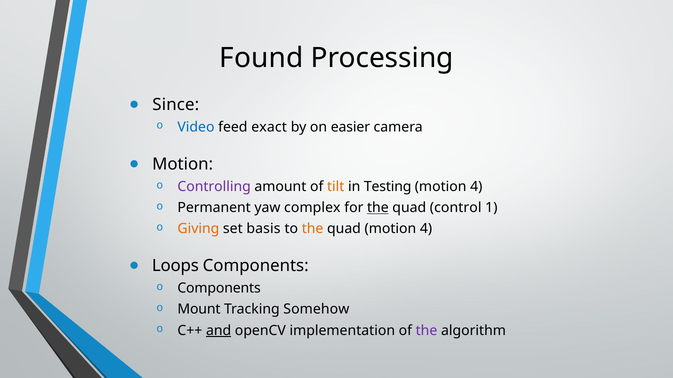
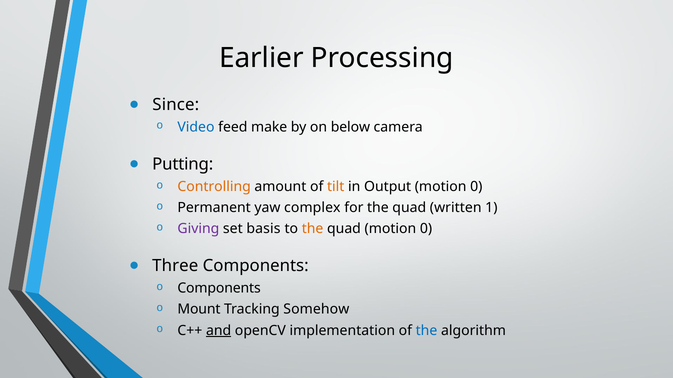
Found: Found -> Earlier
exact: exact -> make
easier: easier -> below
Motion at (183, 164): Motion -> Putting
Controlling colour: purple -> orange
Testing: Testing -> Output
4 at (476, 187): 4 -> 0
the at (378, 208) underline: present -> none
control: control -> written
Giving colour: orange -> purple
quad motion 4: 4 -> 0
Loops: Loops -> Three
the at (427, 331) colour: purple -> blue
